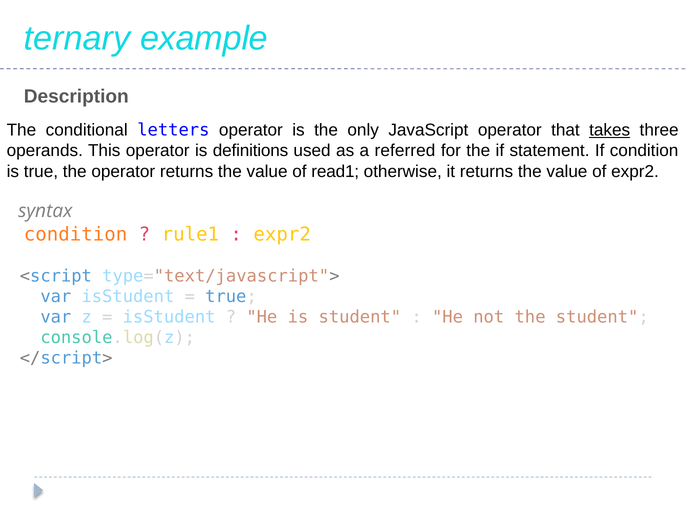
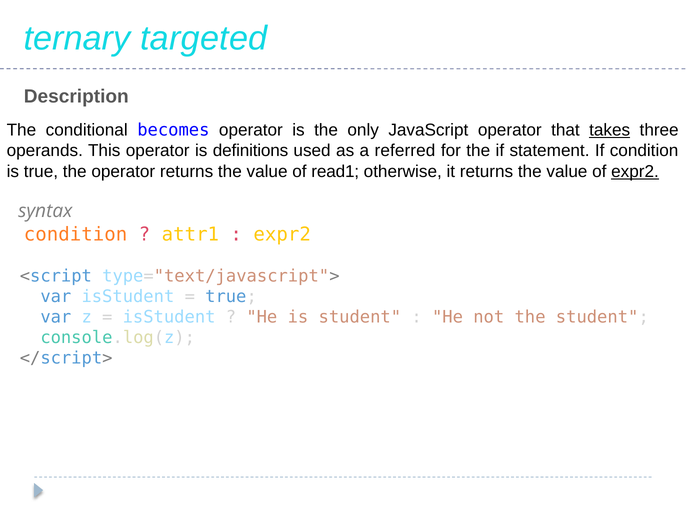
example: example -> targeted
letters: letters -> becomes
expr2 at (635, 171) underline: none -> present
rule1: rule1 -> attr1
